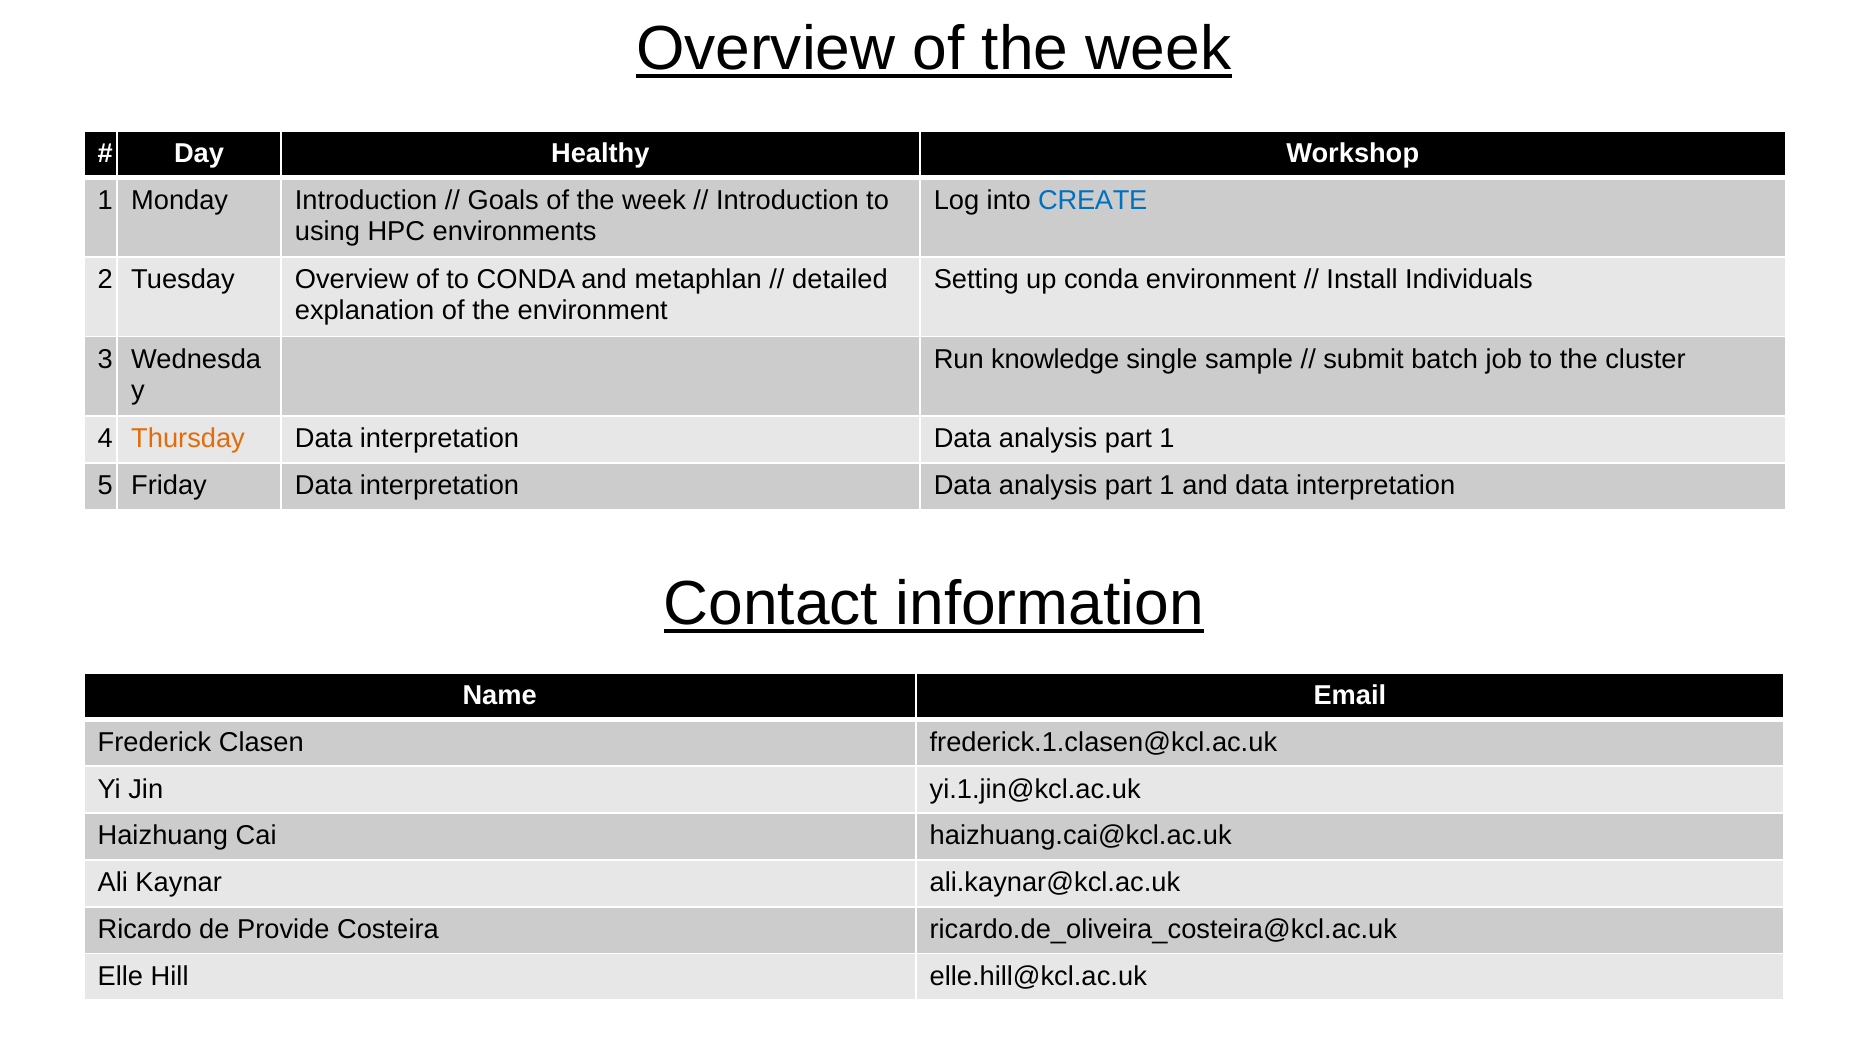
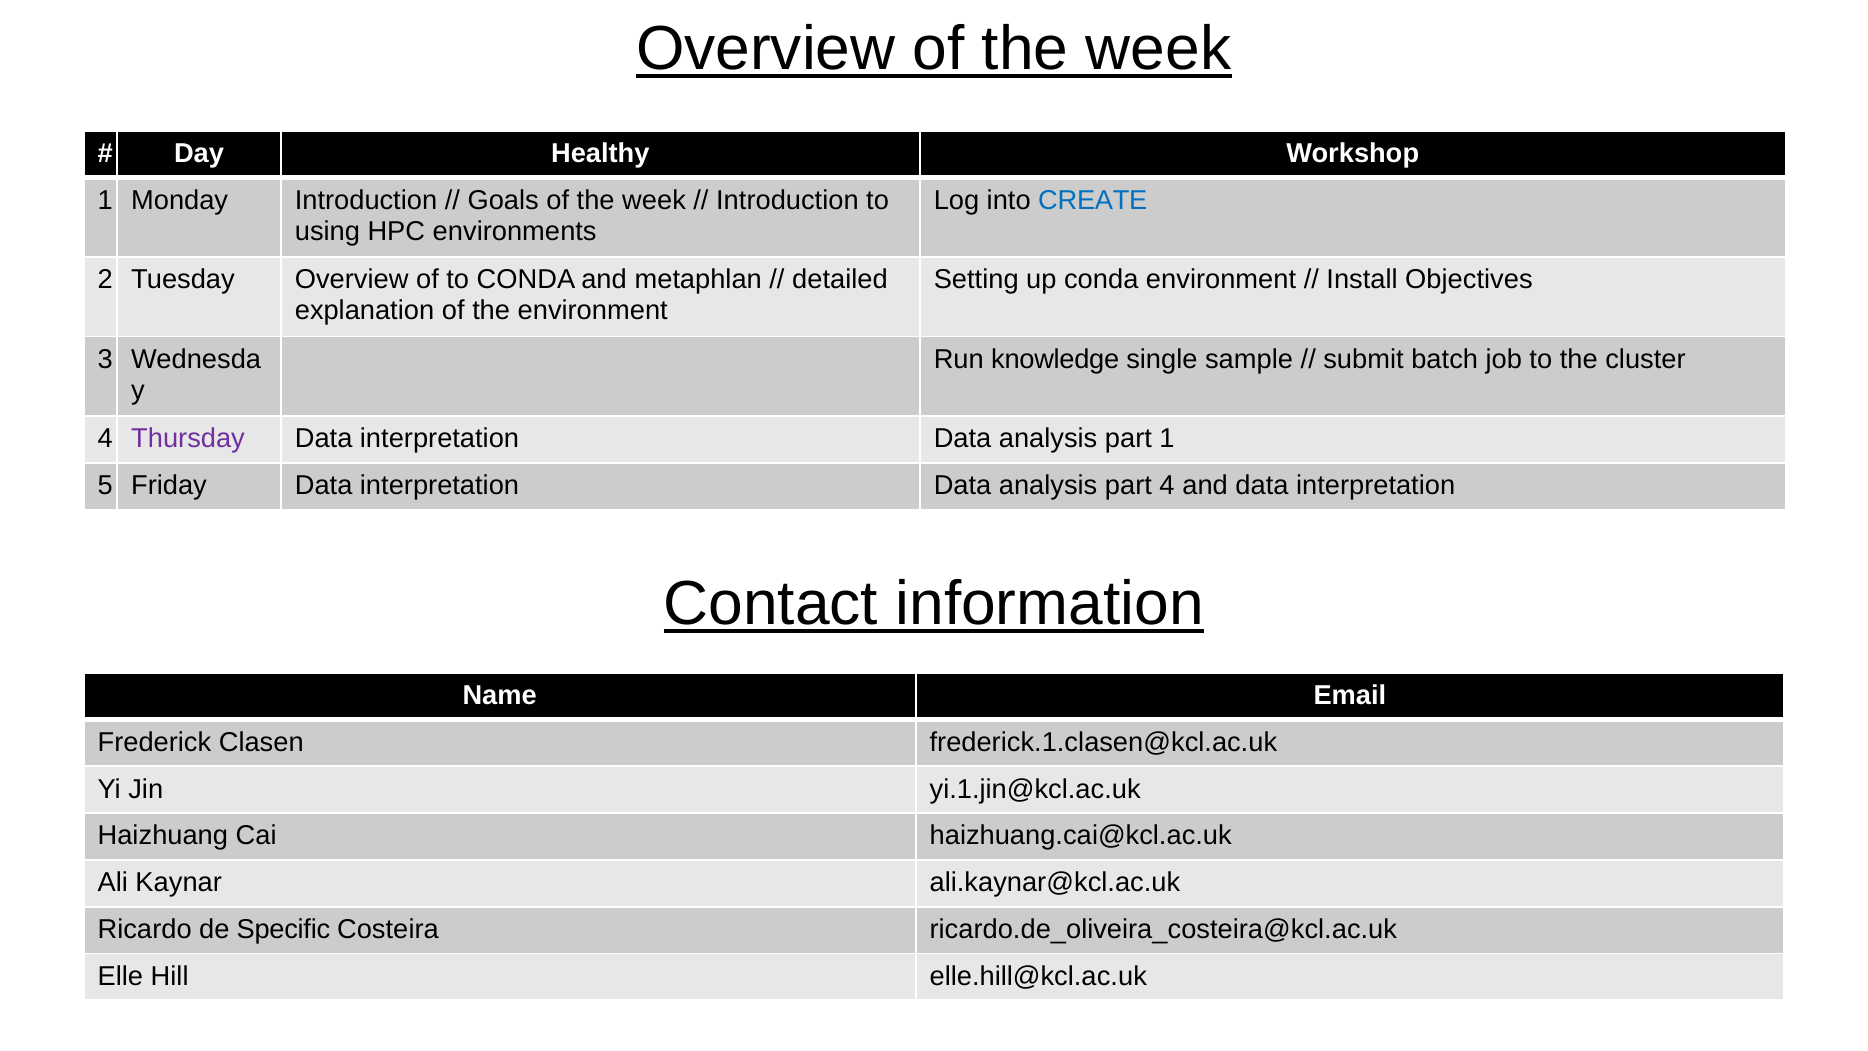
Individuals: Individuals -> Objectives
Thursday colour: orange -> purple
1 at (1167, 486): 1 -> 4
Provide: Provide -> Specific
